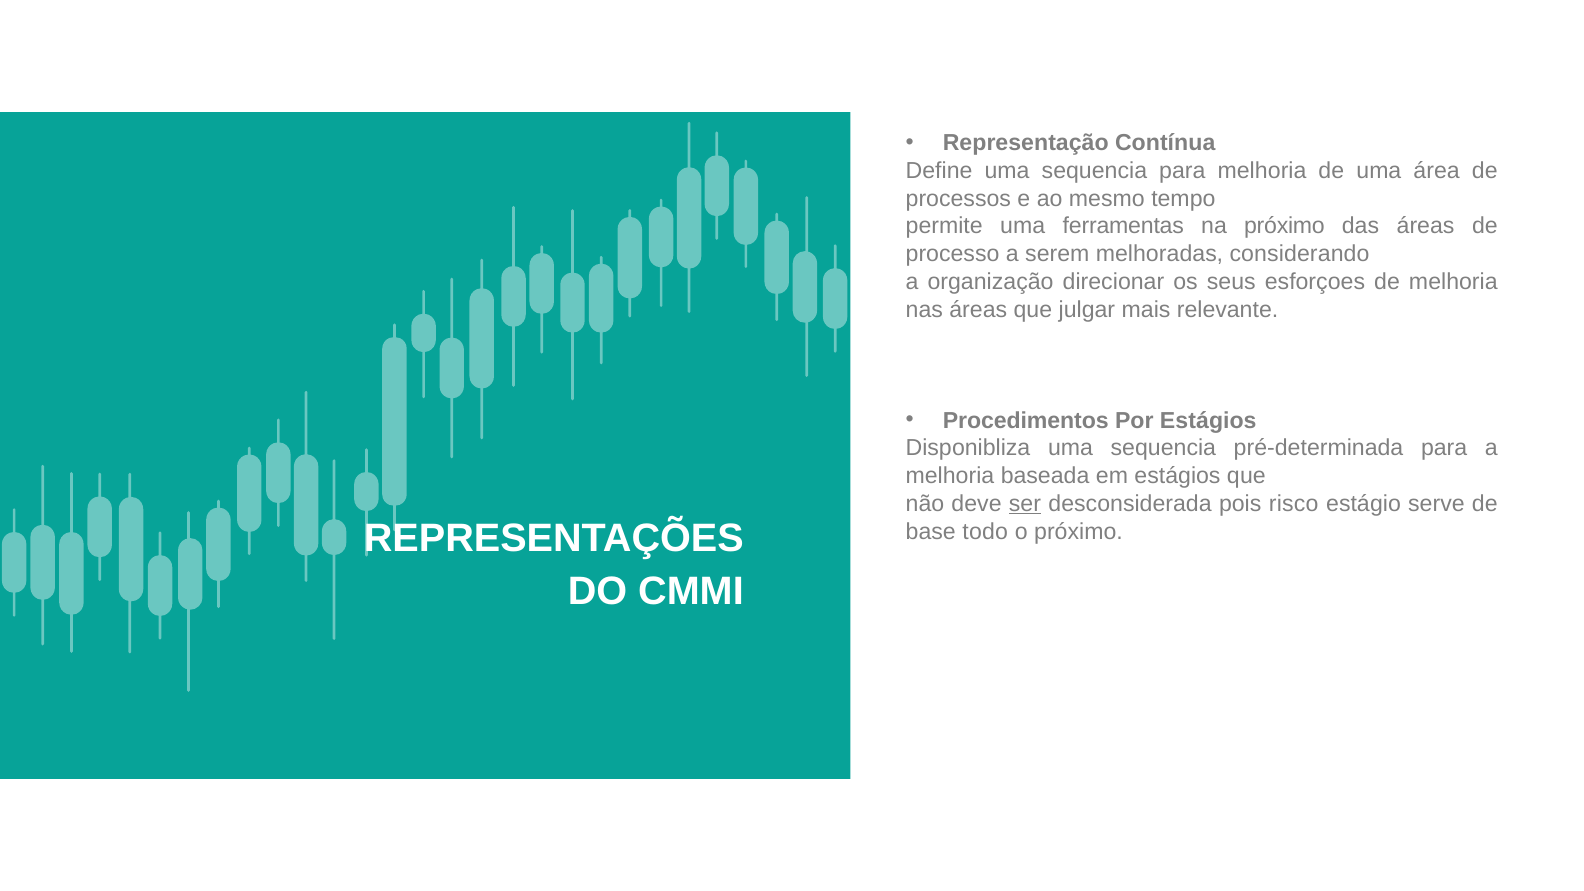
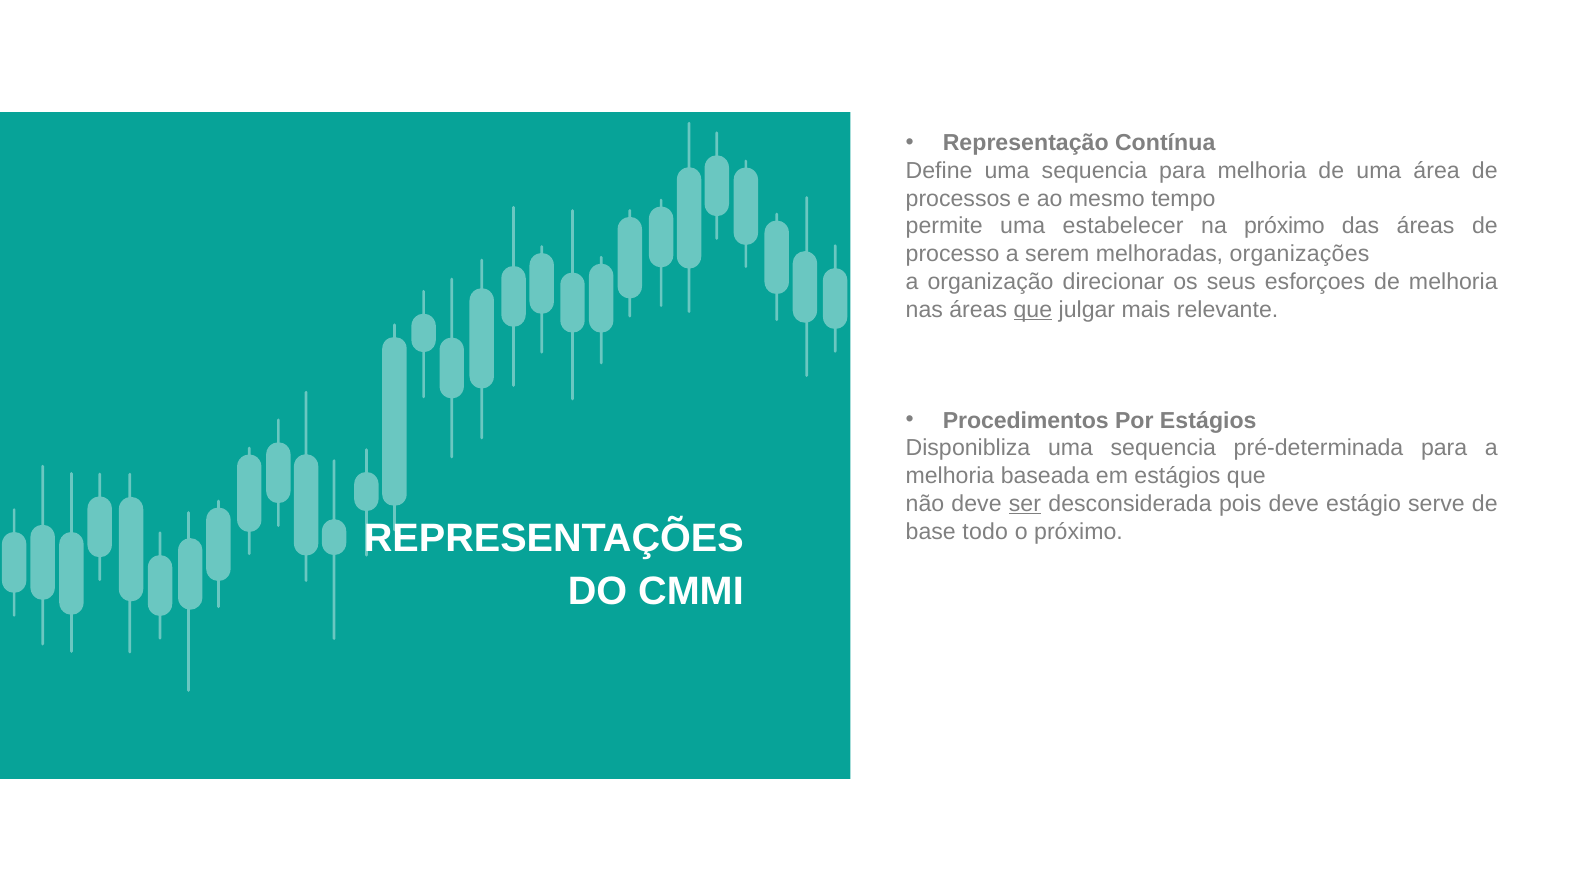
ferramentas: ferramentas -> estabelecer
considerando: considerando -> organizações
que at (1033, 310) underline: none -> present
pois risco: risco -> deve
